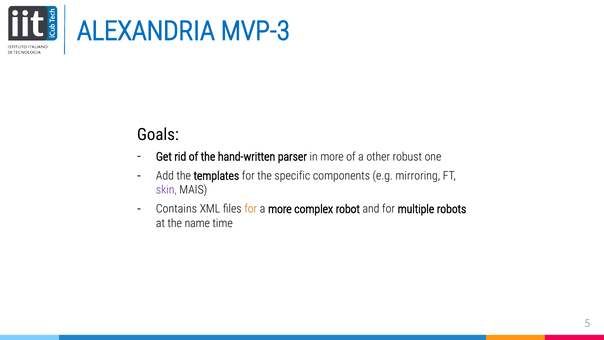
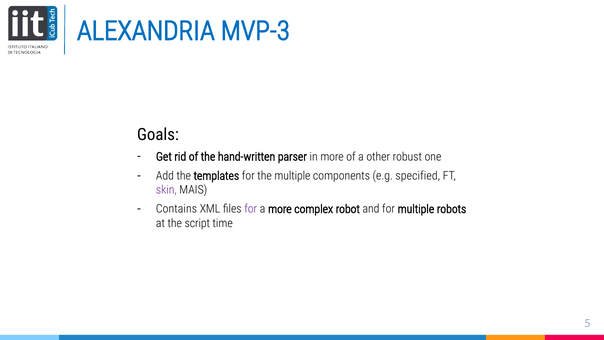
the specific: specific -> multiple
mirroring: mirroring -> specified
for at (251, 209) colour: orange -> purple
name: name -> script
